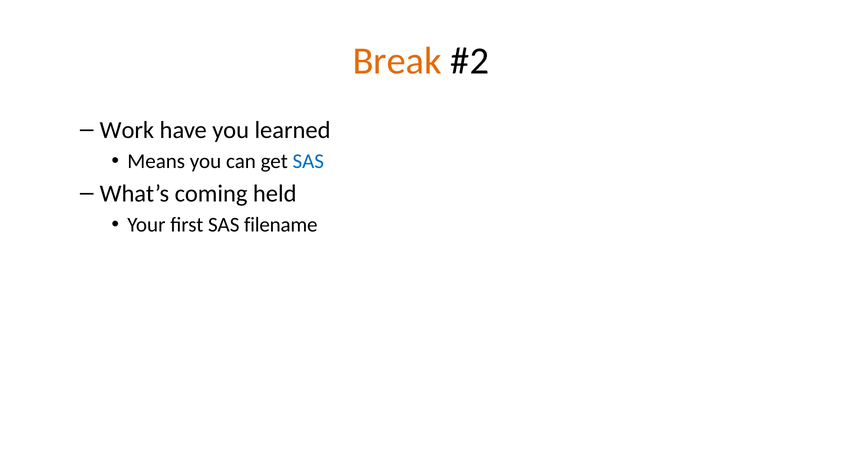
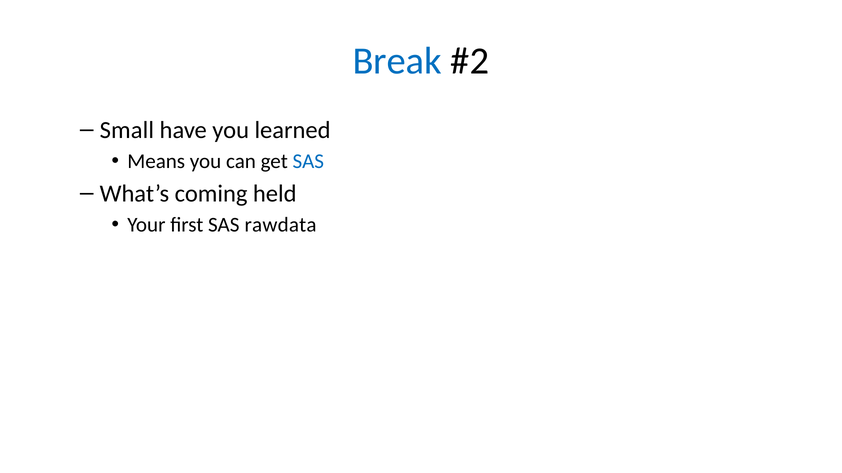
Break colour: orange -> blue
Work: Work -> Small
filename: filename -> rawdata
